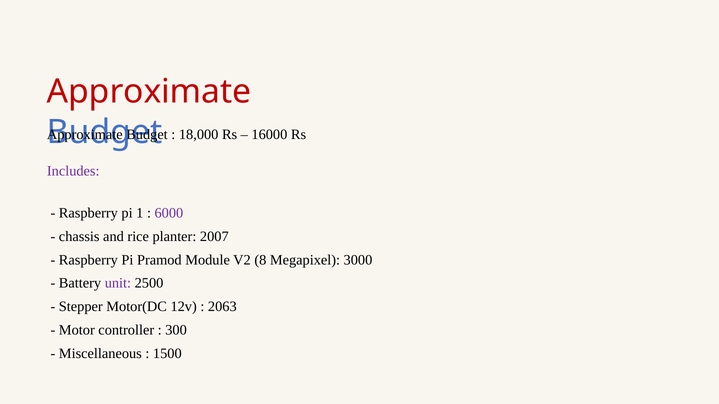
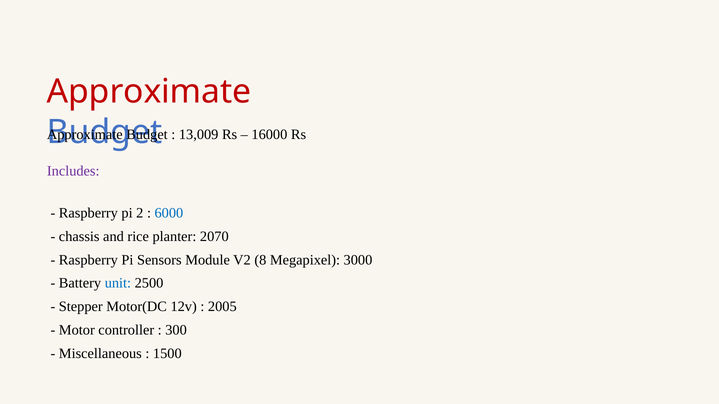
18,000: 18,000 -> 13,009
1: 1 -> 2
6000 colour: purple -> blue
2007: 2007 -> 2070
Pramod: Pramod -> Sensors
unit colour: purple -> blue
2063: 2063 -> 2005
